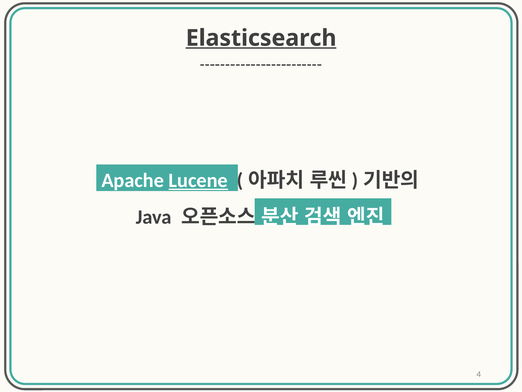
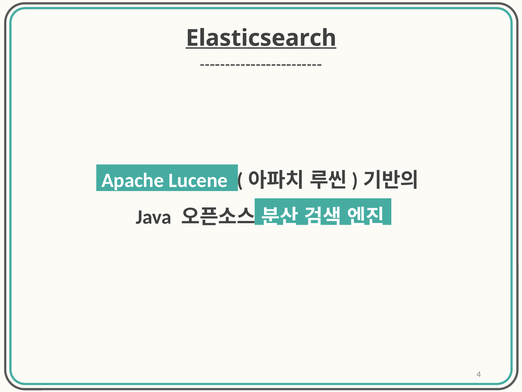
Lucene underline: present -> none
